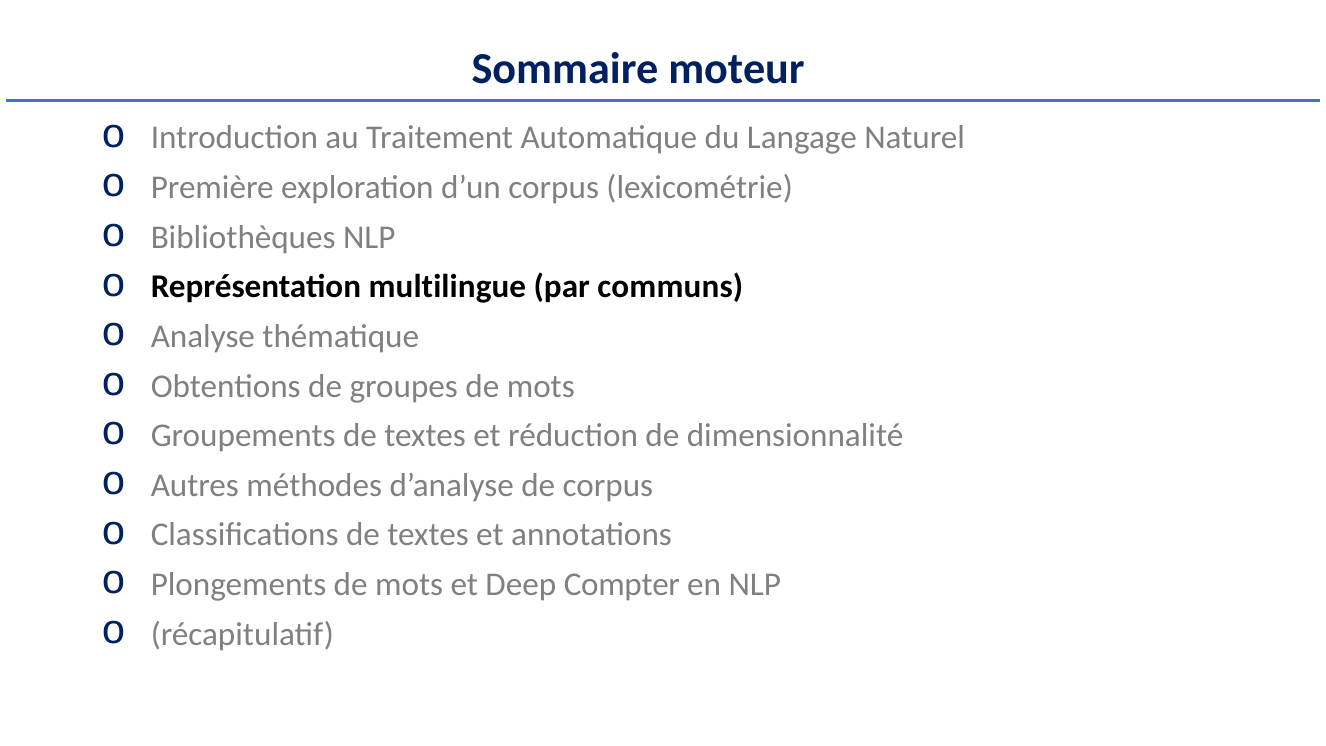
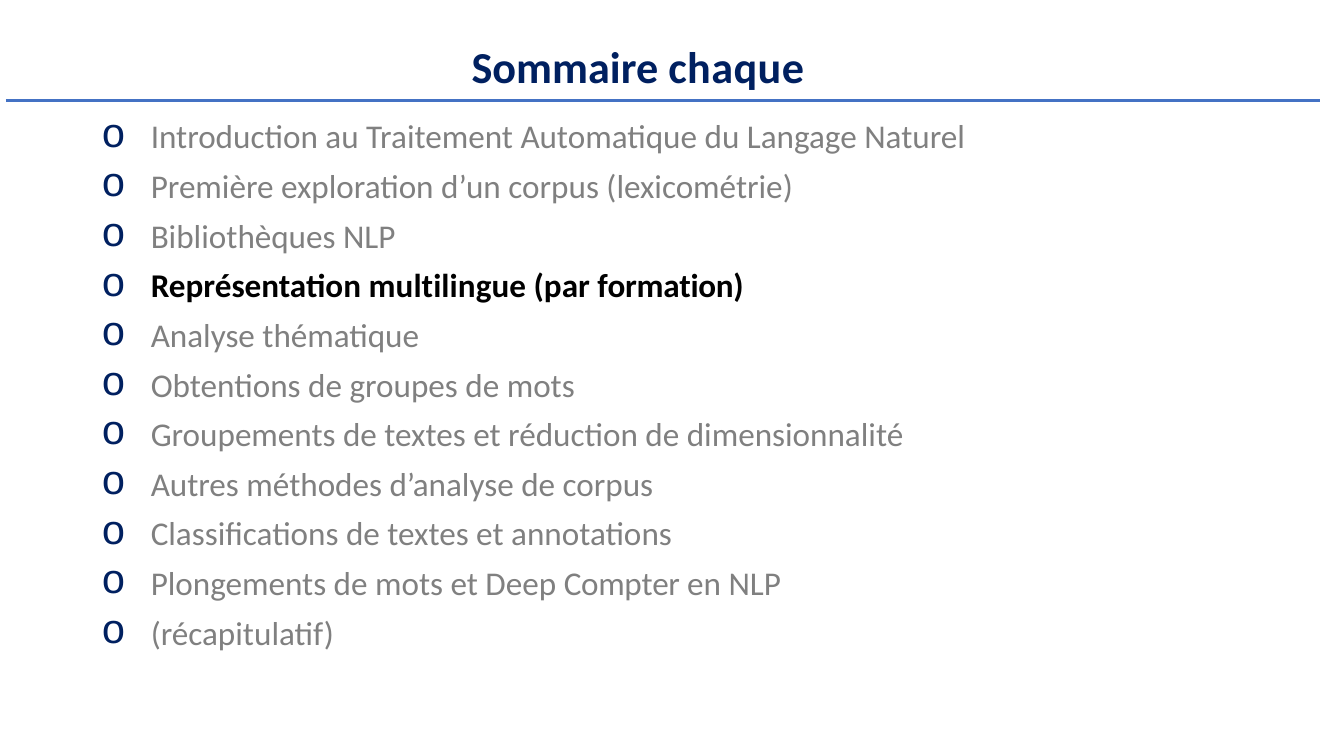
moteur: moteur -> chaque
communs: communs -> formation
